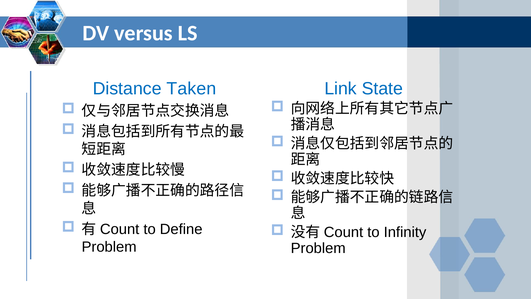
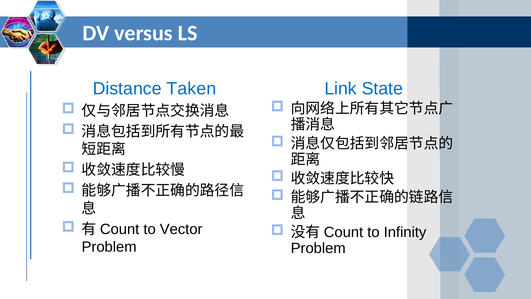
Define: Define -> Vector
